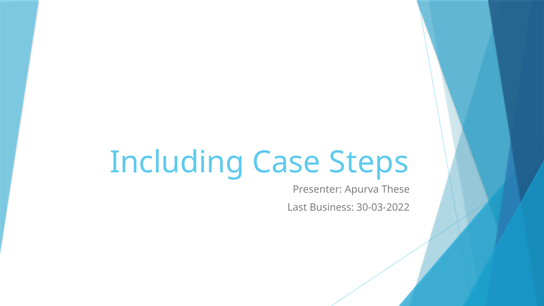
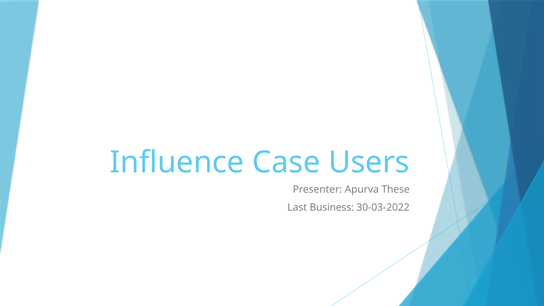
Including: Including -> Influence
Steps: Steps -> Users
